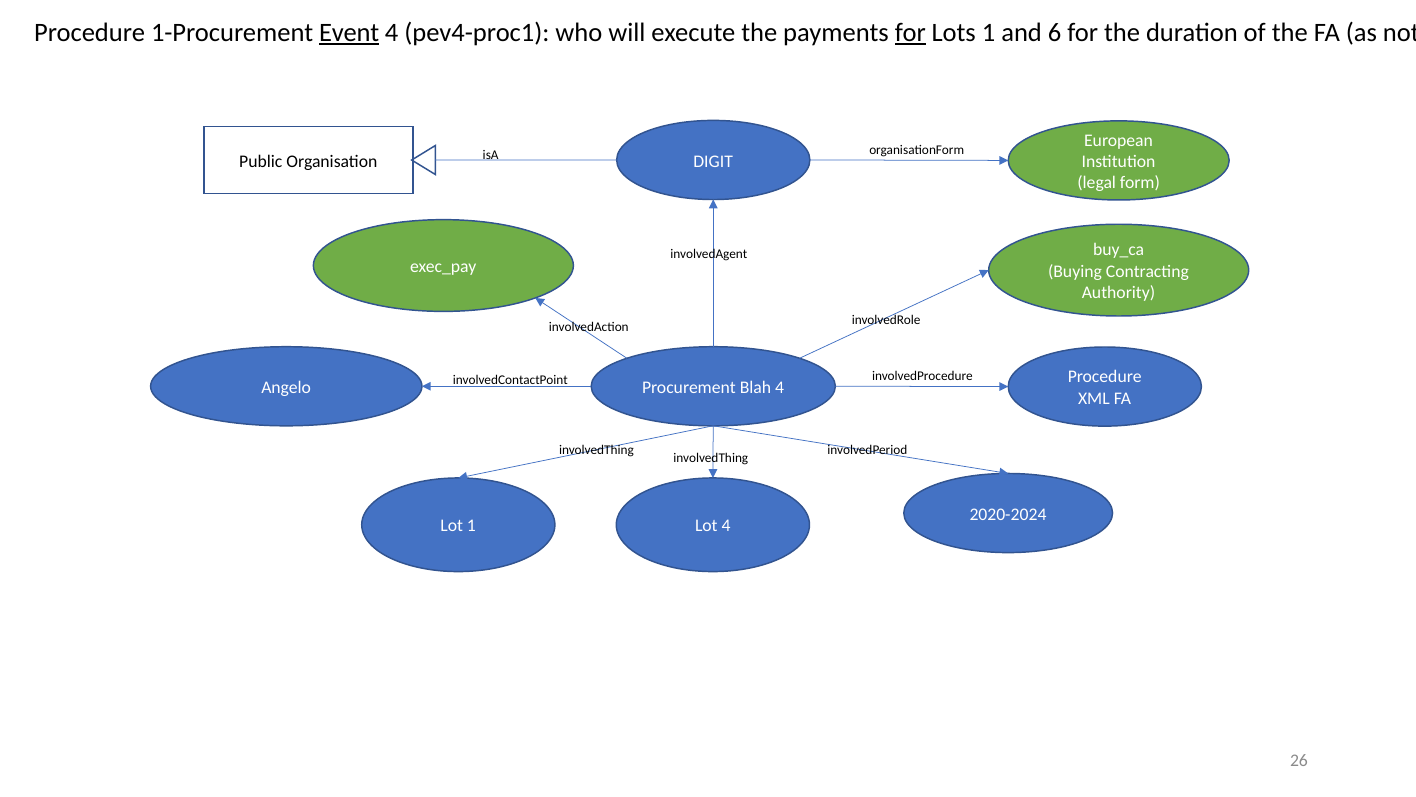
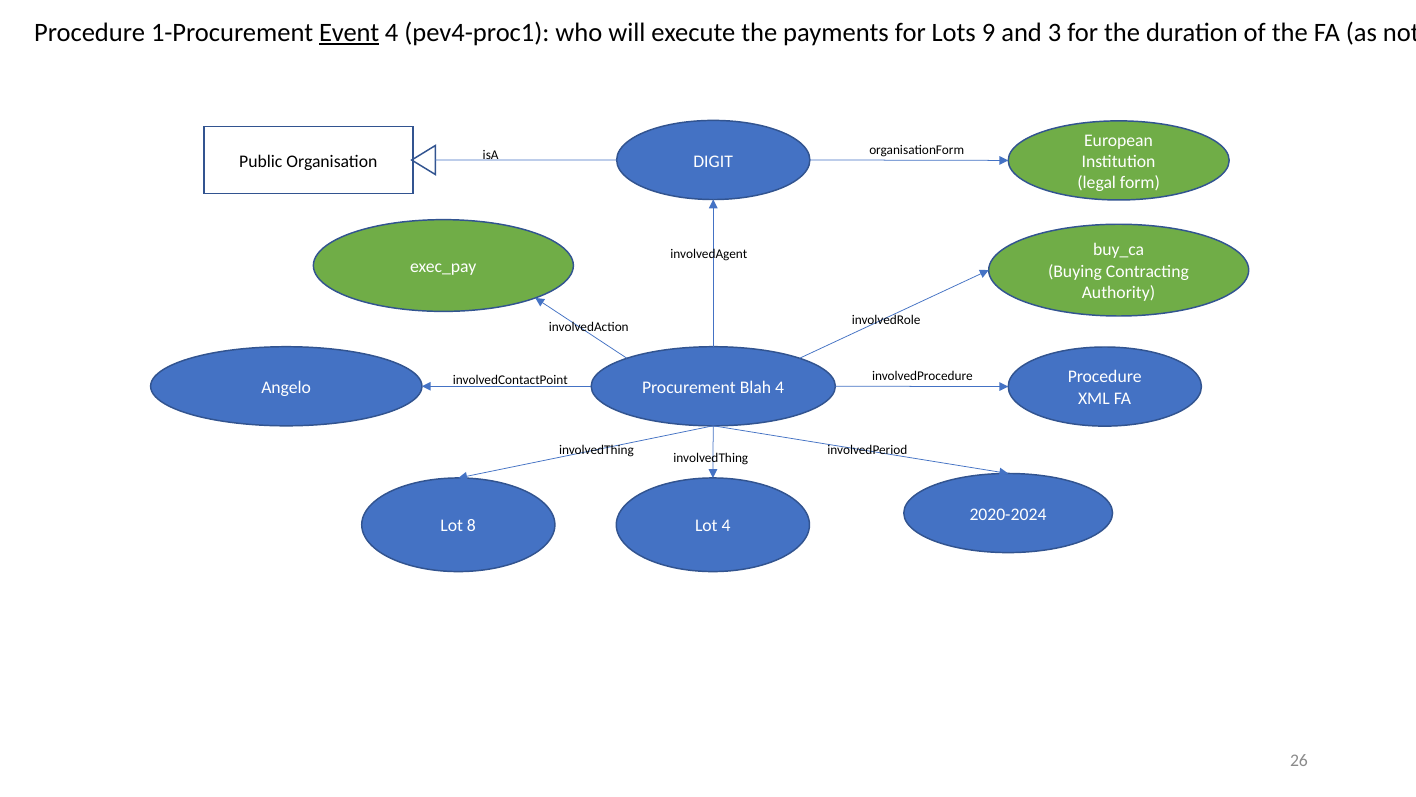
for at (910, 32) underline: present -> none
Lots 1: 1 -> 9
6: 6 -> 3
Lot 1: 1 -> 8
